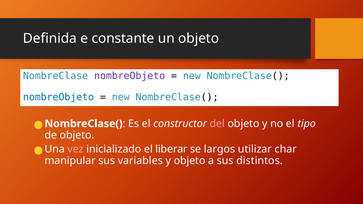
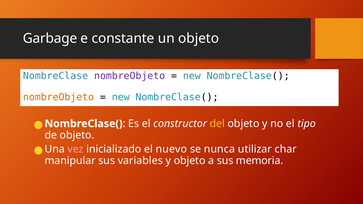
Definida: Definida -> Garbage
nombreObjeto at (59, 97) colour: blue -> orange
del colour: pink -> yellow
liberar: liberar -> nuevo
largos: largos -> nunca
distintos: distintos -> memoria
